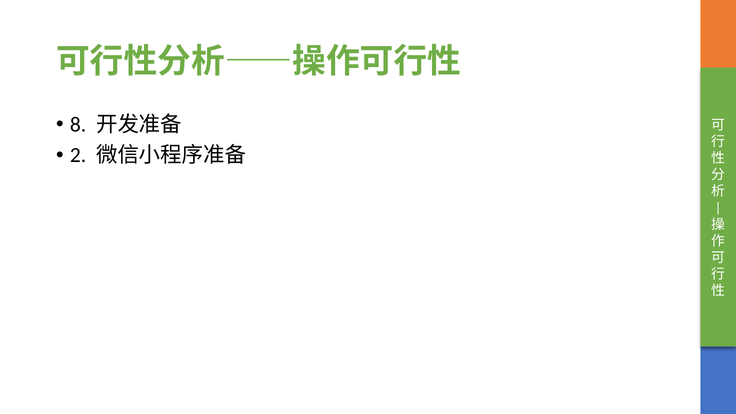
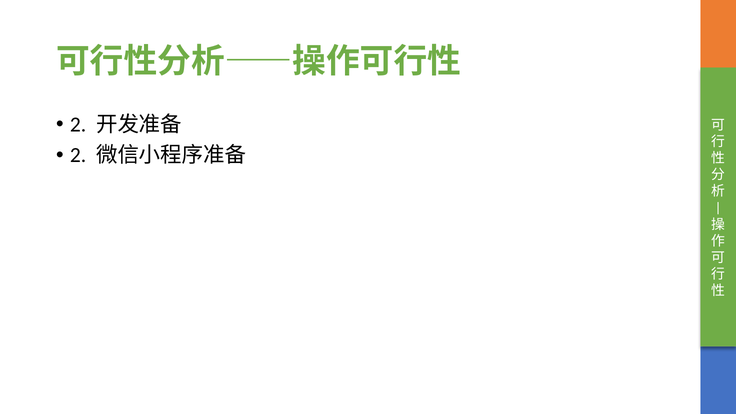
8 at (78, 124): 8 -> 2
